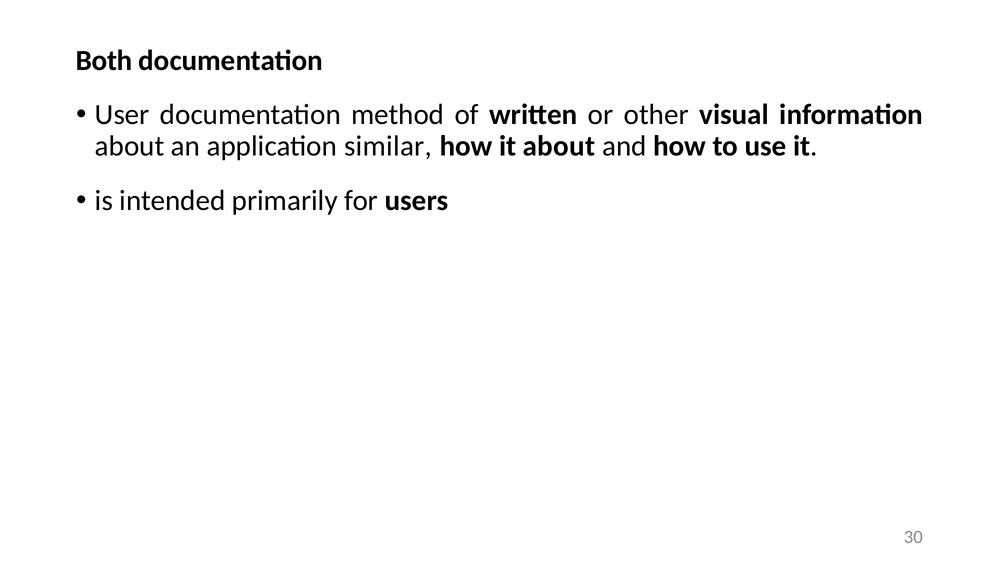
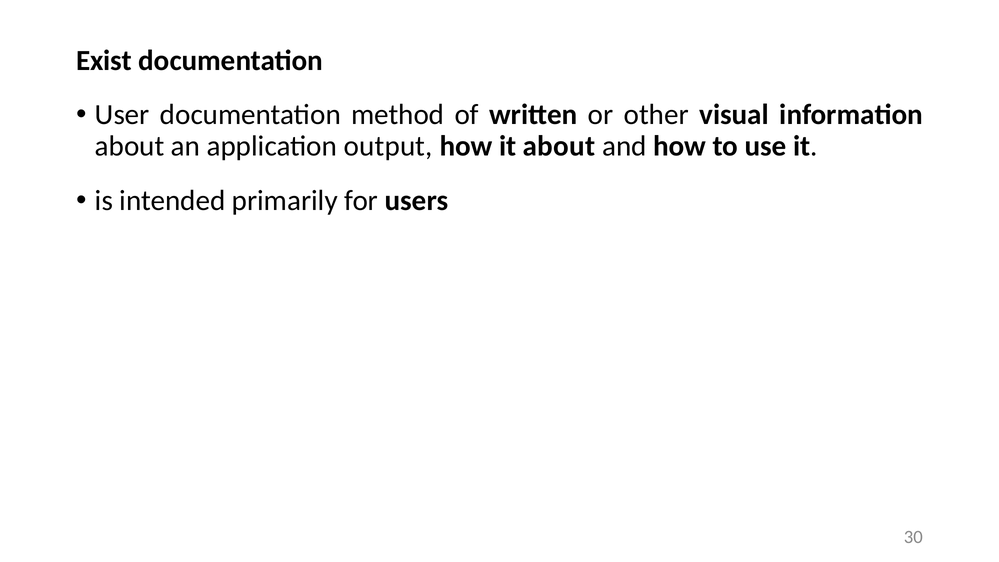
Both: Both -> Exist
similar: similar -> output
